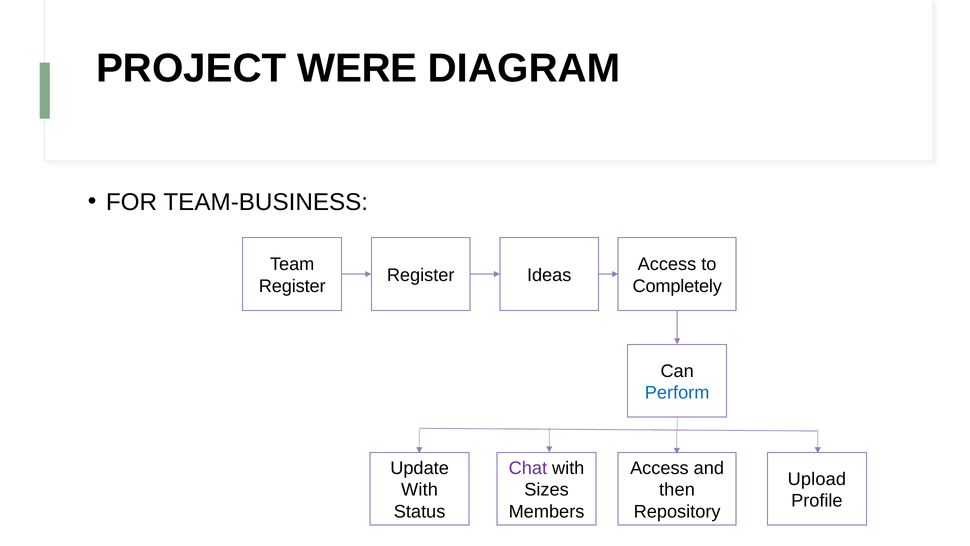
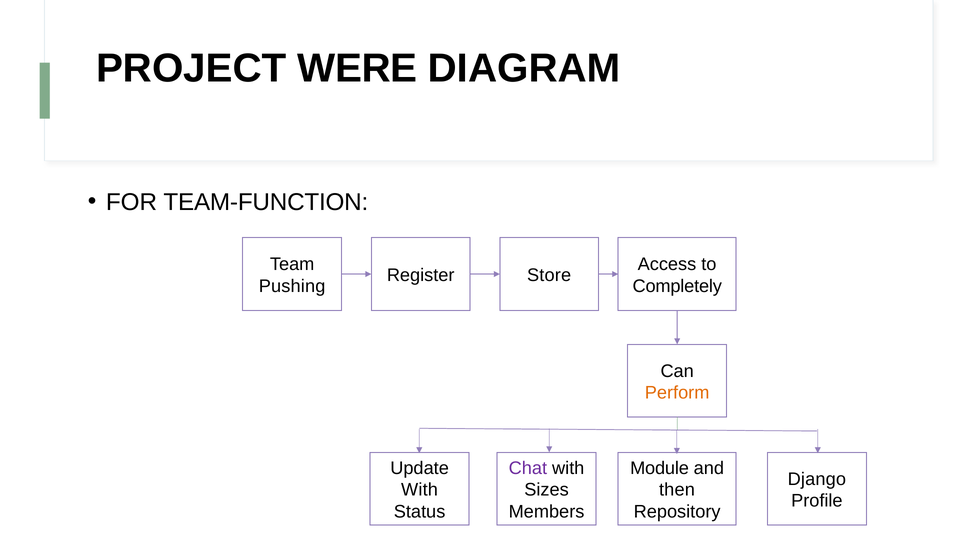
TEAM-BUSINESS: TEAM-BUSINESS -> TEAM-FUNCTION
Ideas: Ideas -> Store
Register at (292, 286): Register -> Pushing
Perform colour: blue -> orange
Access at (659, 468): Access -> Module
Upload: Upload -> Django
